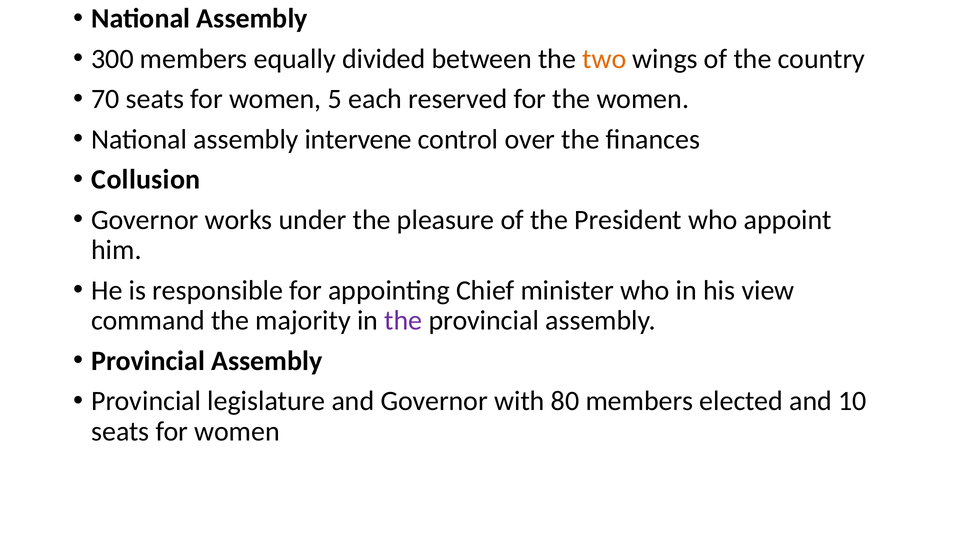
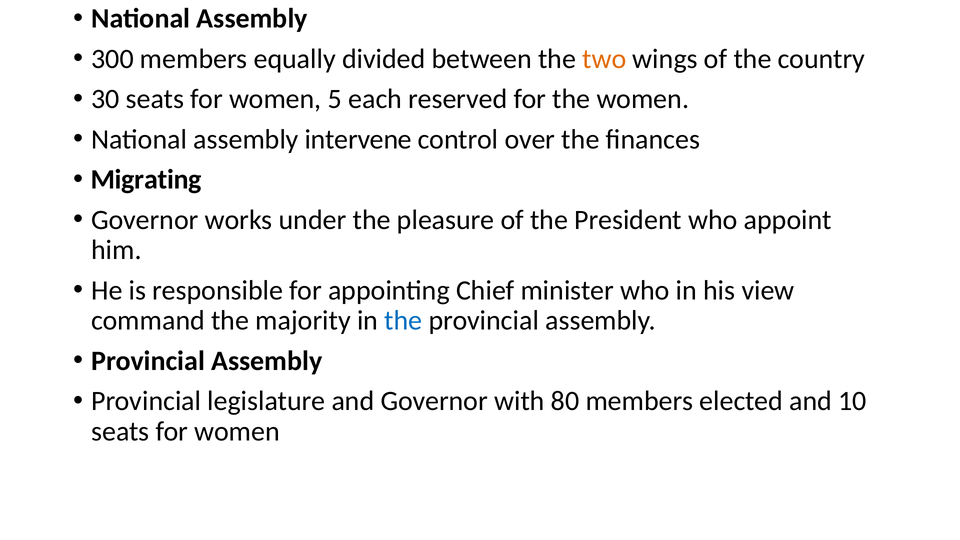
70: 70 -> 30
Collusion: Collusion -> Migrating
the at (403, 321) colour: purple -> blue
